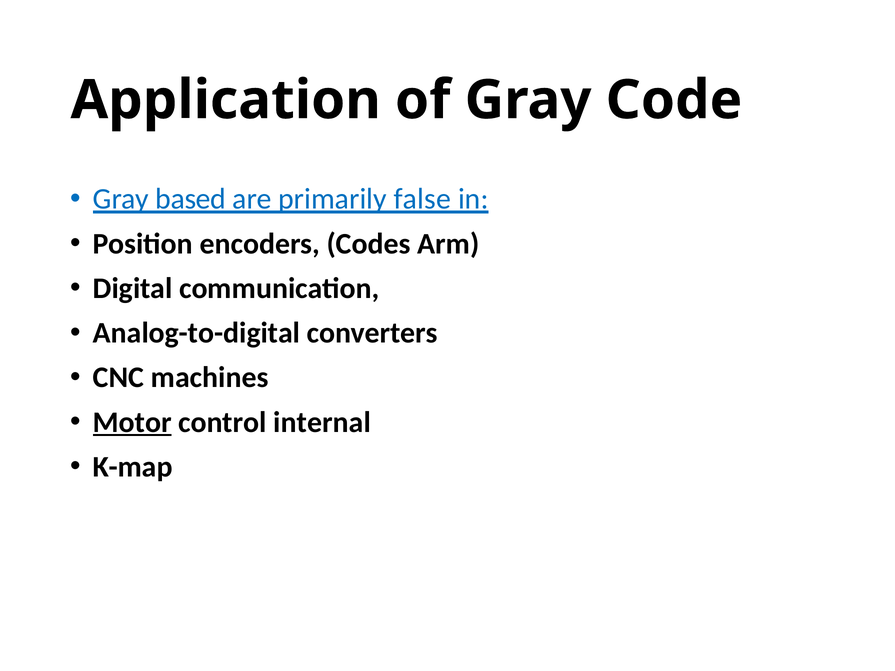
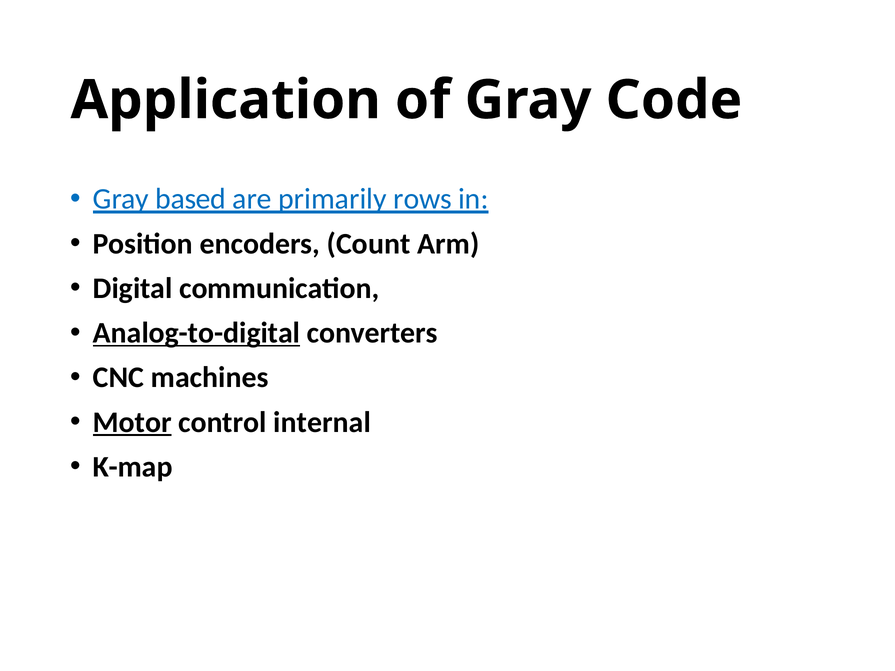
false: false -> rows
Codes: Codes -> Count
Analog-to-digital underline: none -> present
